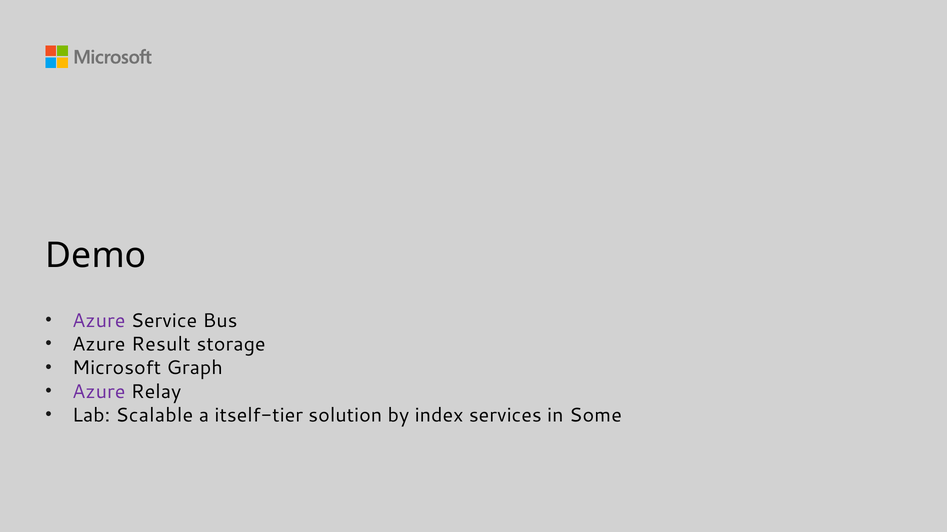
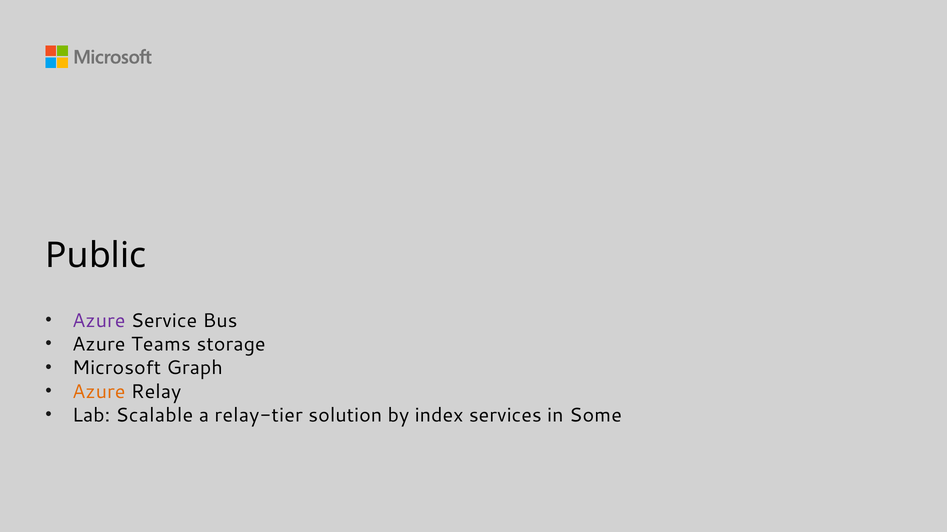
Demo: Demo -> Public
Result: Result -> Teams
Azure at (99, 392) colour: purple -> orange
itself-tier: itself-tier -> relay-tier
